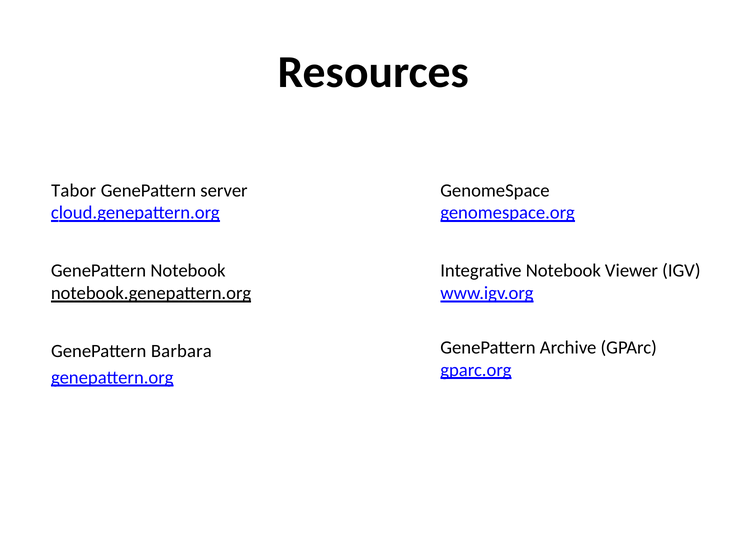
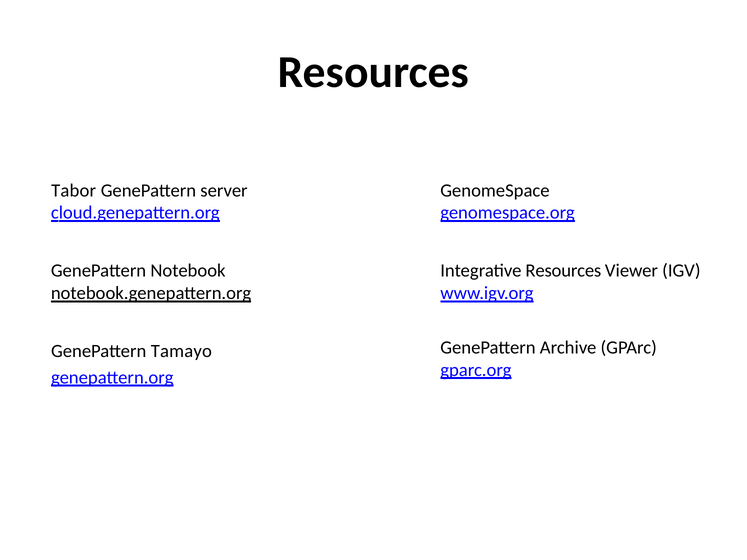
Integrative Notebook: Notebook -> Resources
Barbara: Barbara -> Tamayo
